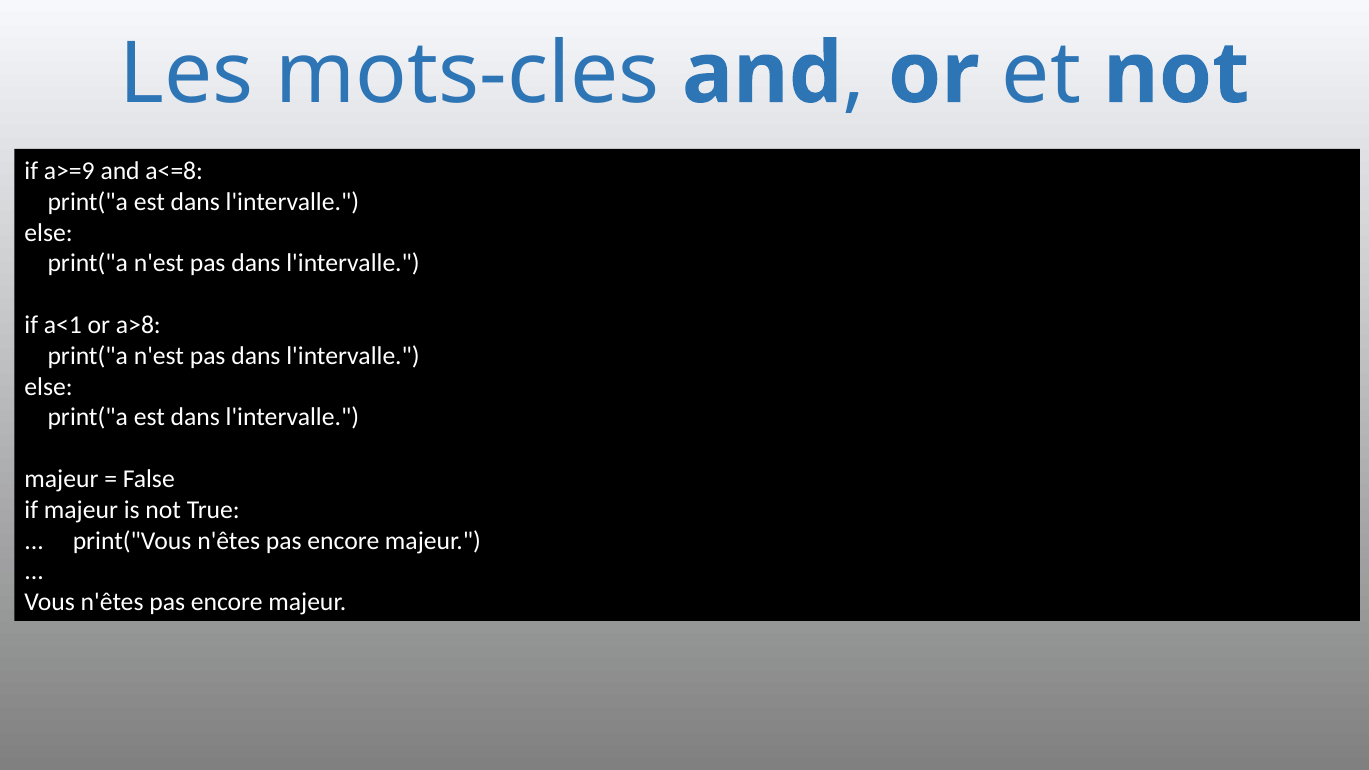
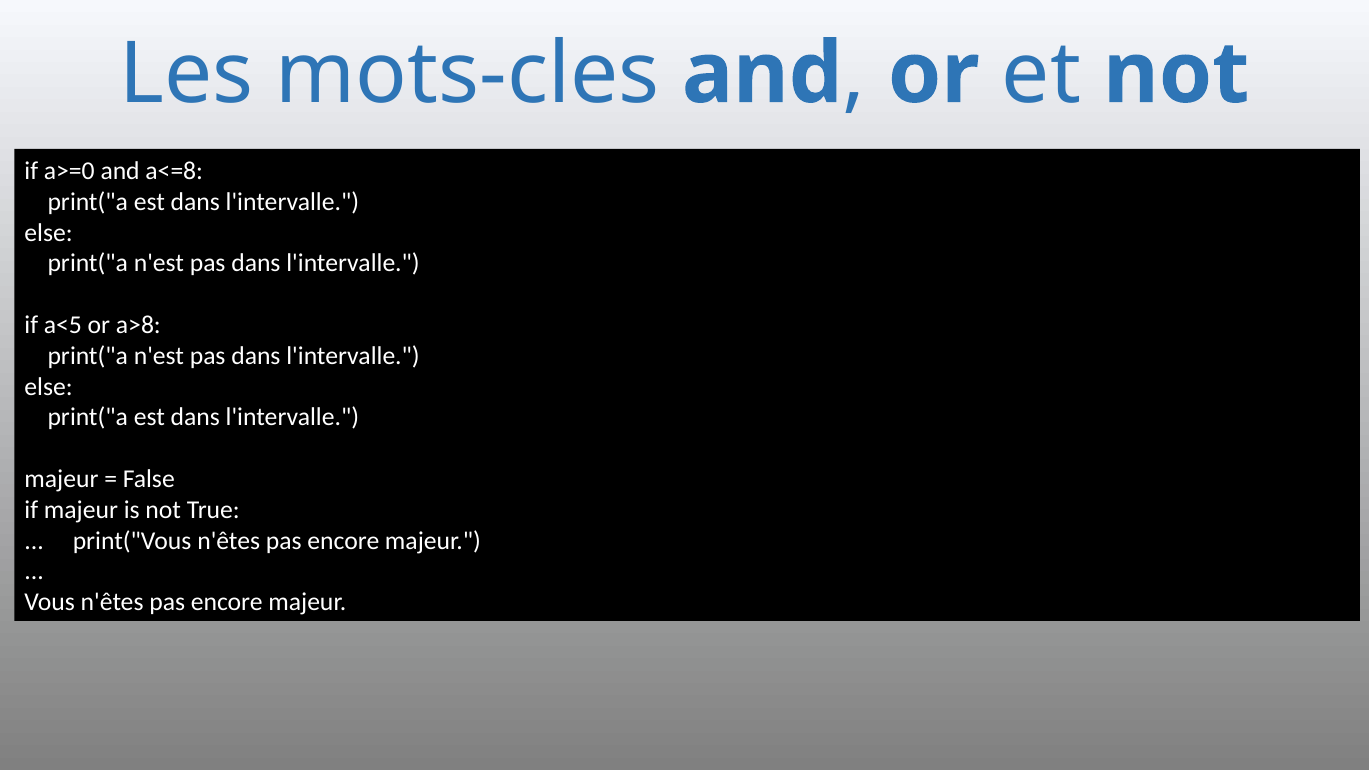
a>=9: a>=9 -> a>=0
a<1: a<1 -> a<5
